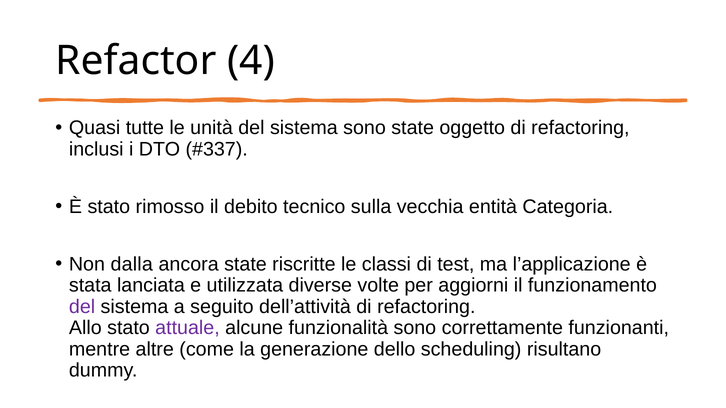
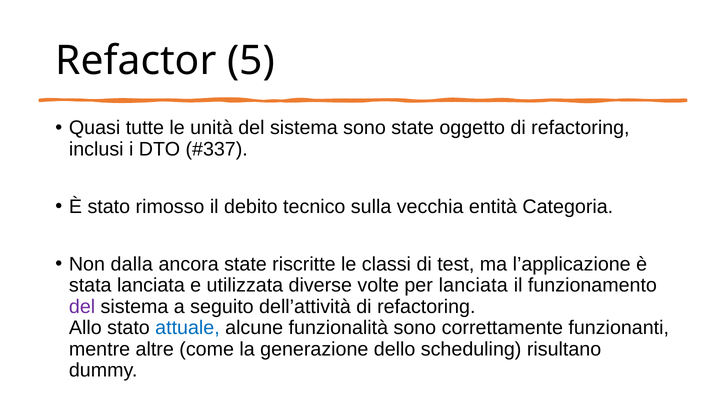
4: 4 -> 5
per aggiorni: aggiorni -> lanciata
attuale colour: purple -> blue
